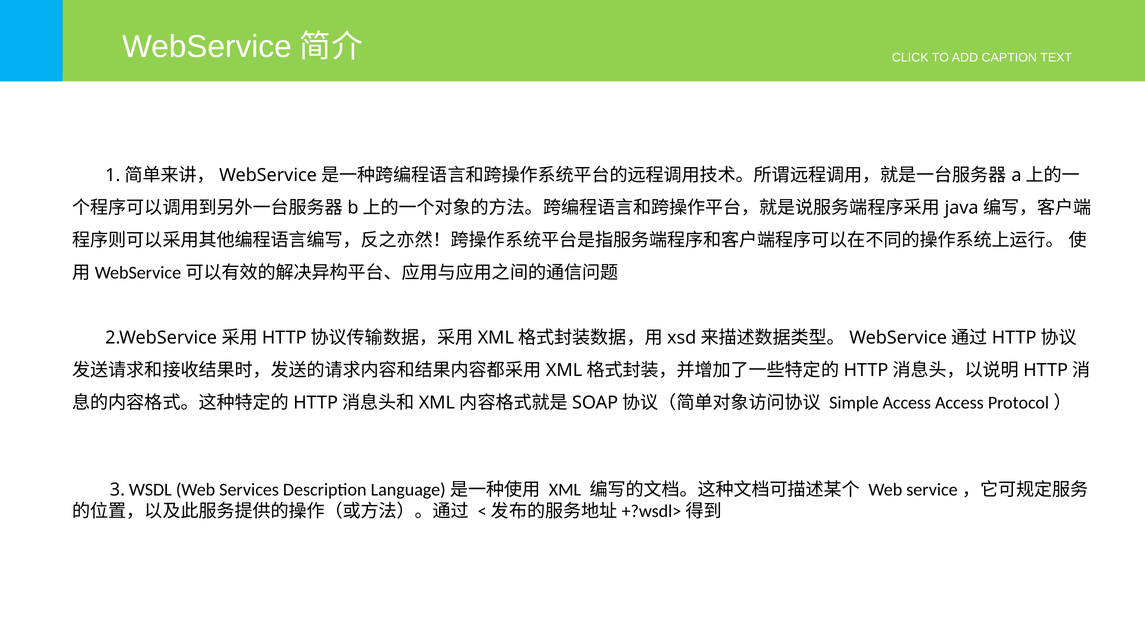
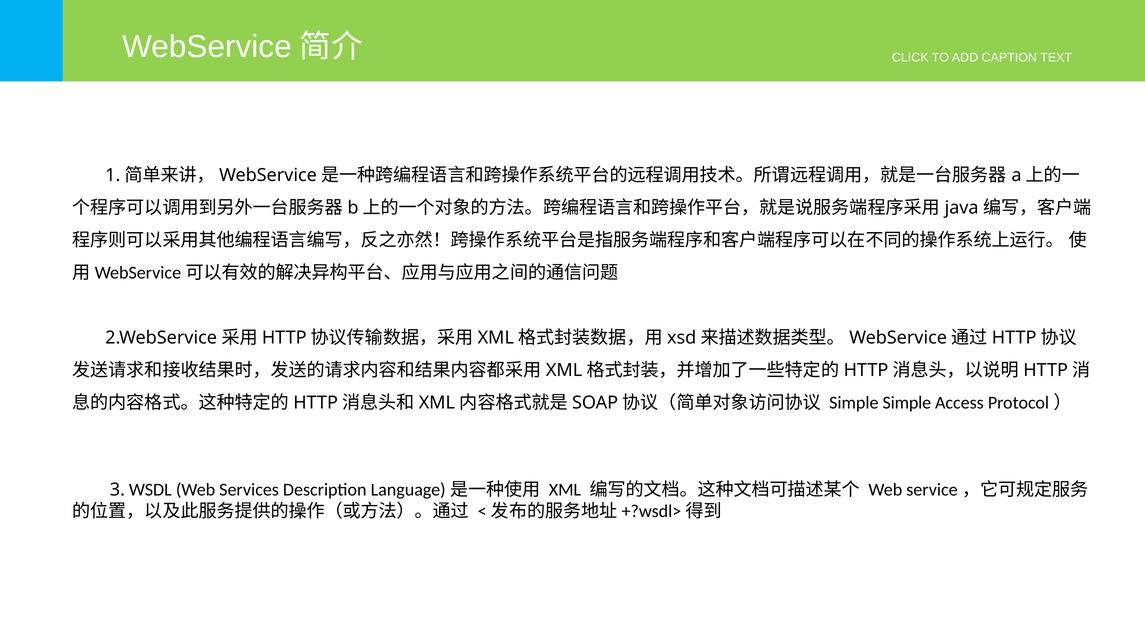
Simple Access: Access -> Simple
